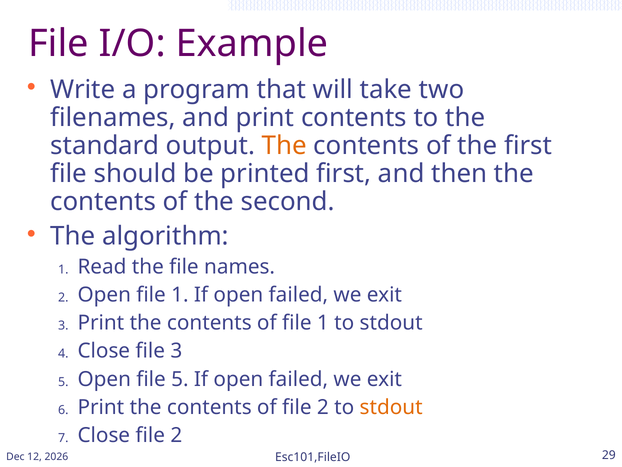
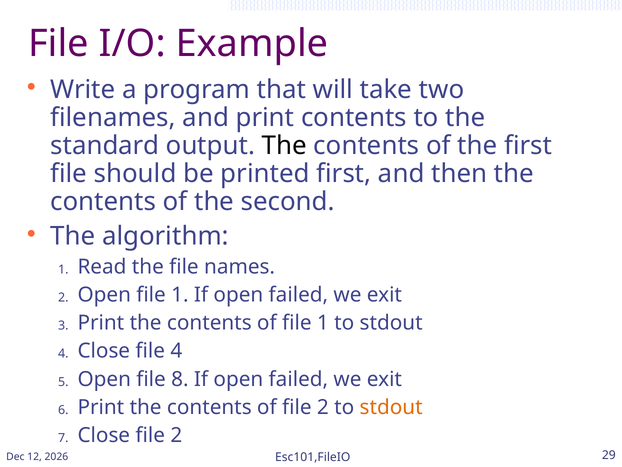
The at (284, 145) colour: orange -> black
file 3: 3 -> 4
file 5: 5 -> 8
